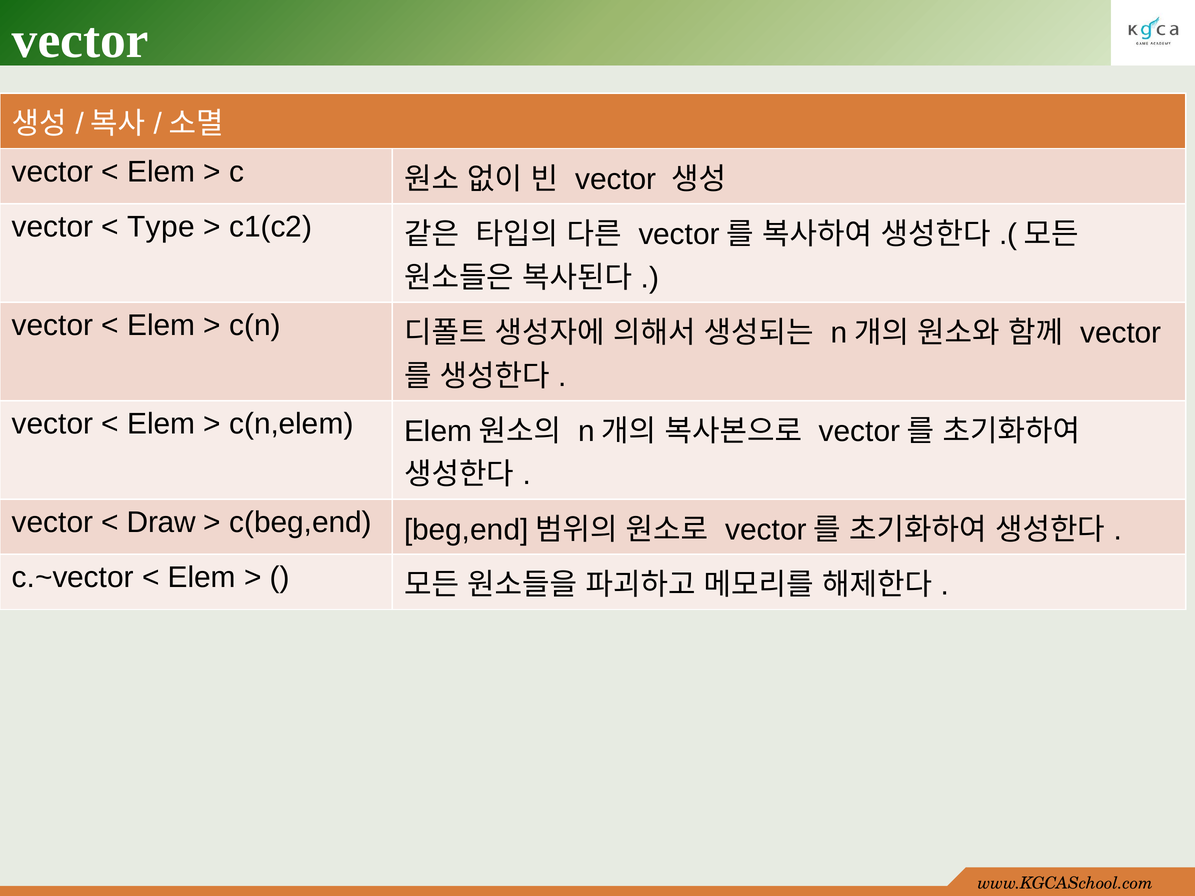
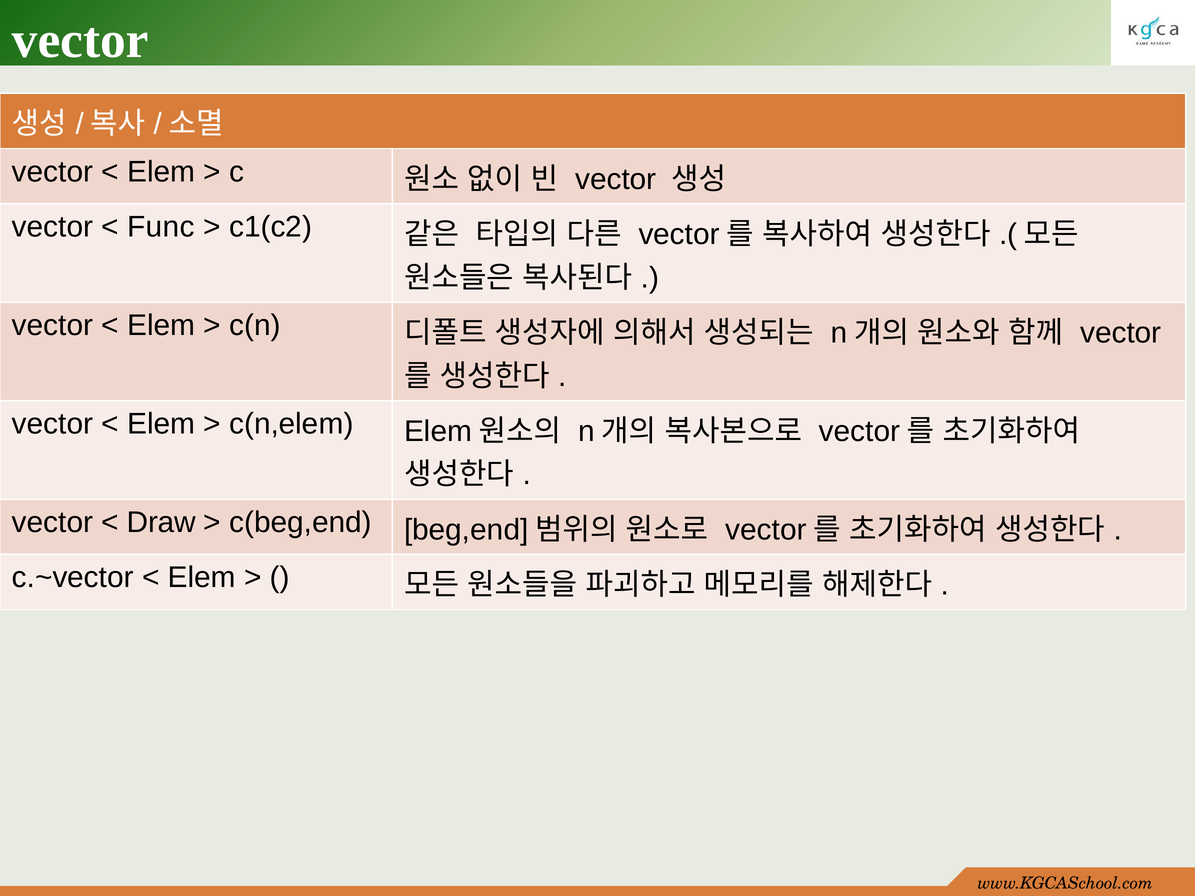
Type: Type -> Func
